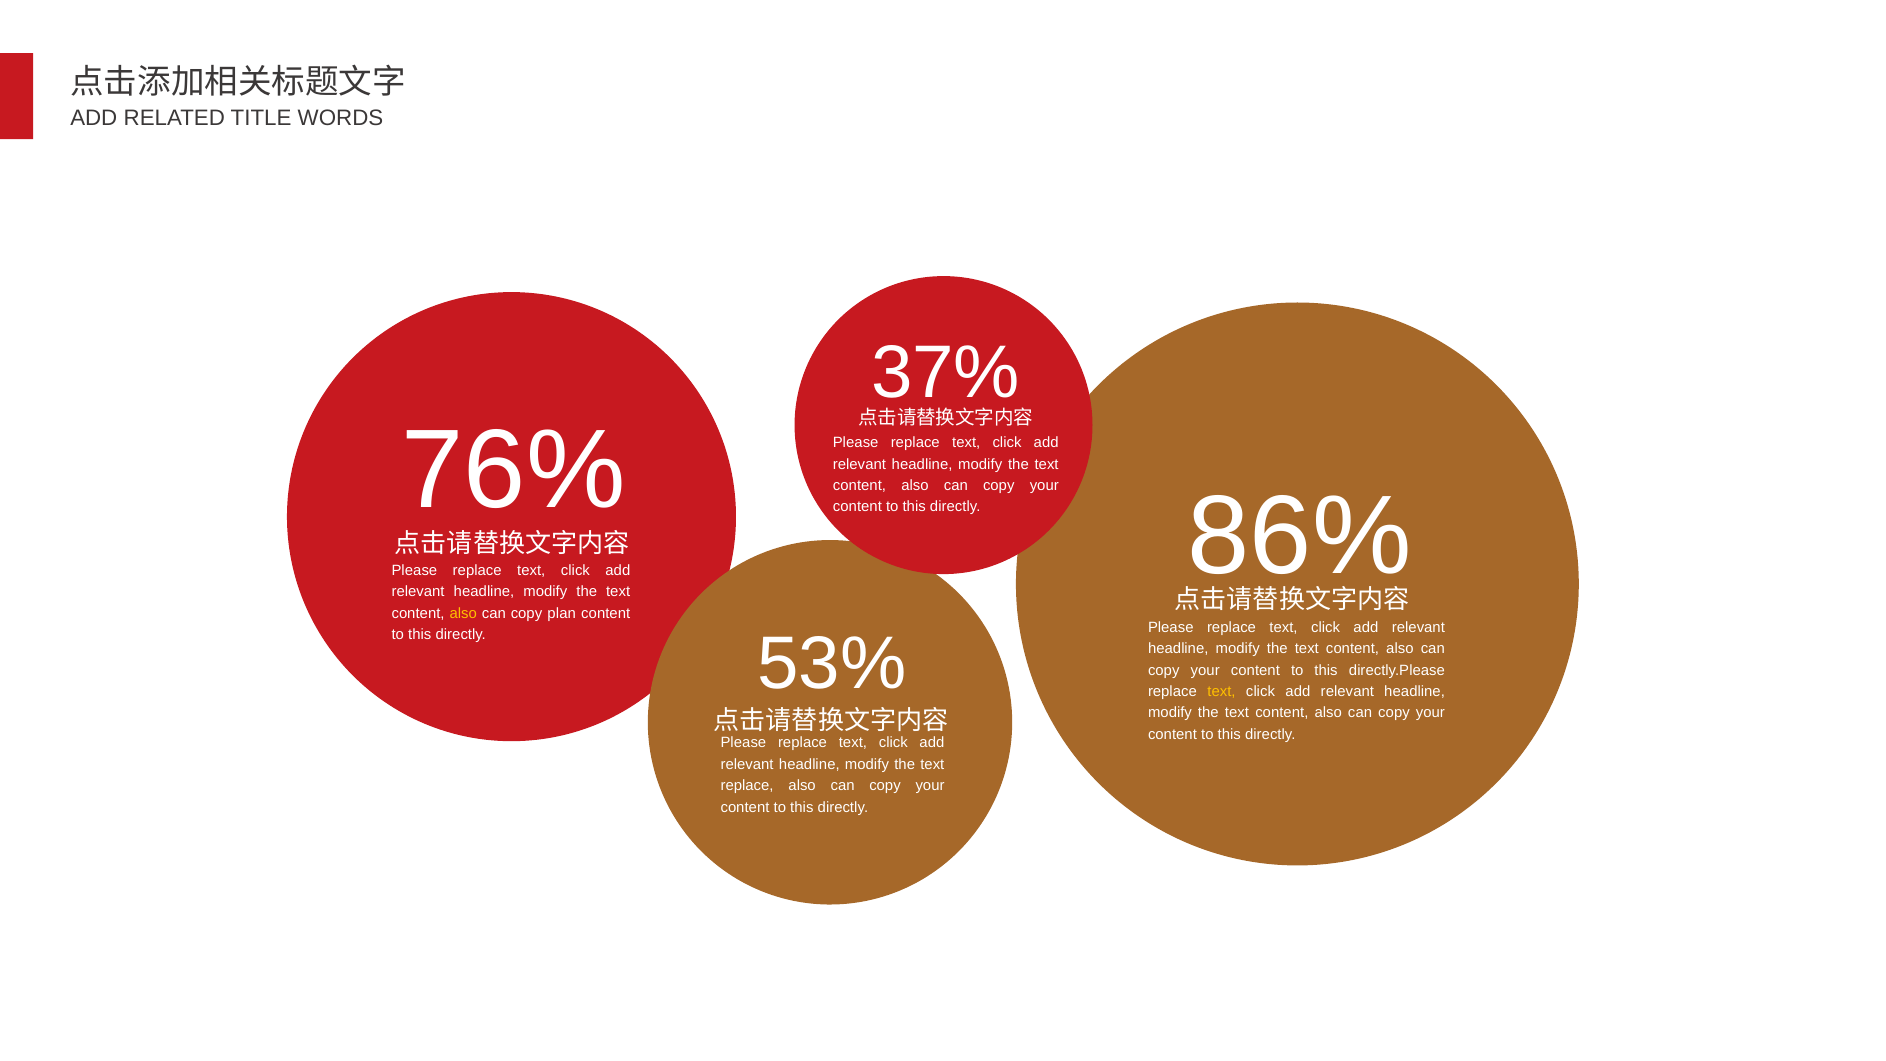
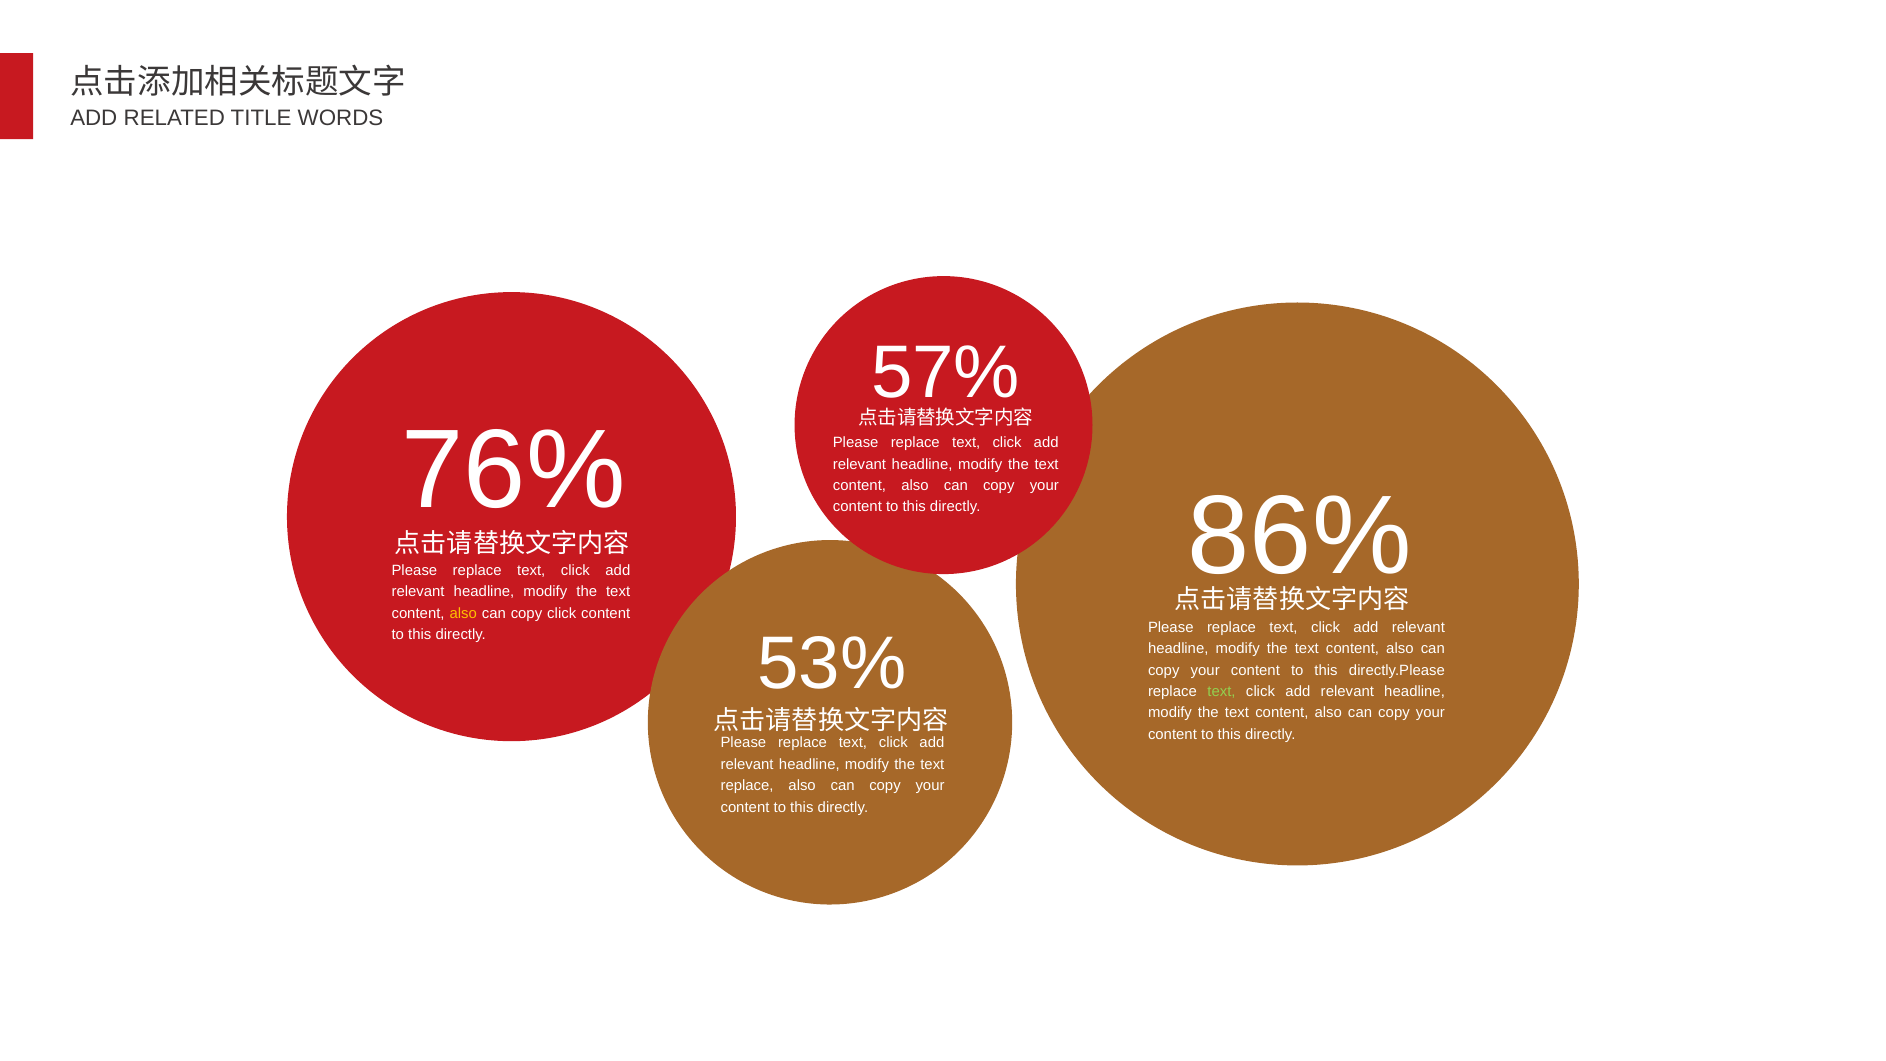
37%: 37% -> 57%
copy plan: plan -> click
text at (1222, 691) colour: yellow -> light green
